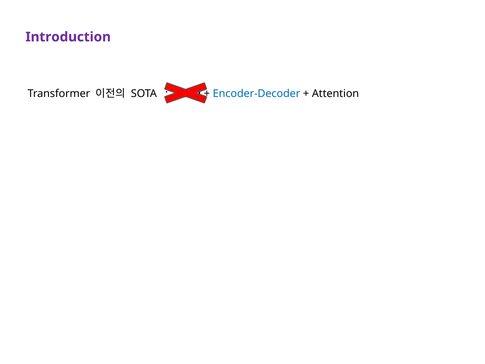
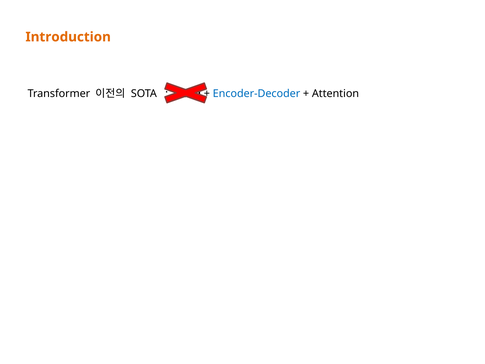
Introduction colour: purple -> orange
